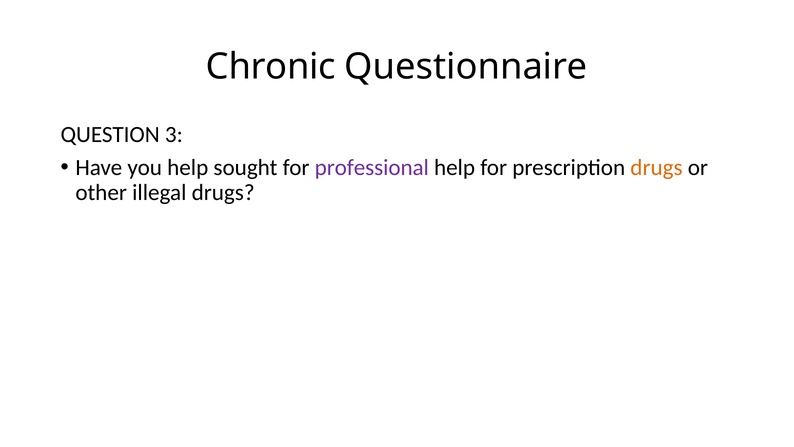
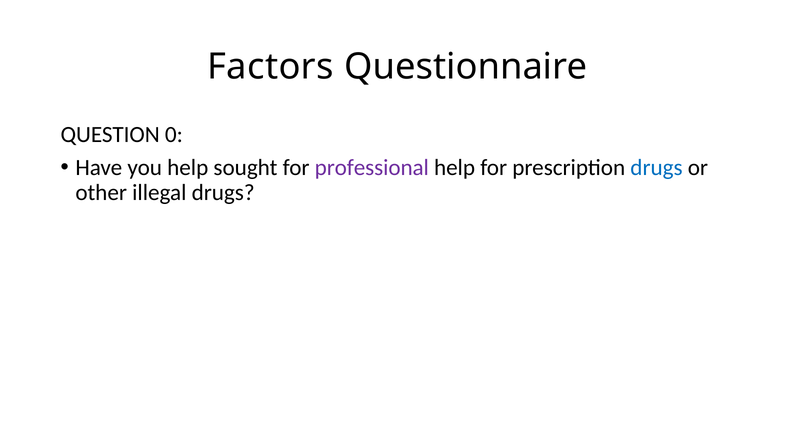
Chronic: Chronic -> Factors
3: 3 -> 0
drugs at (656, 168) colour: orange -> blue
